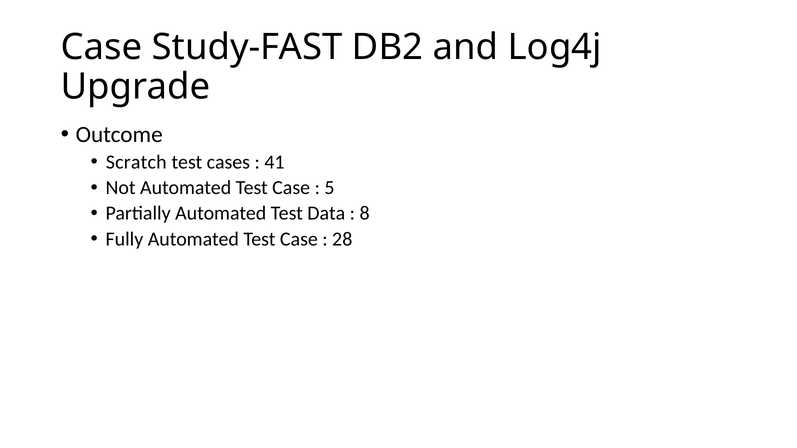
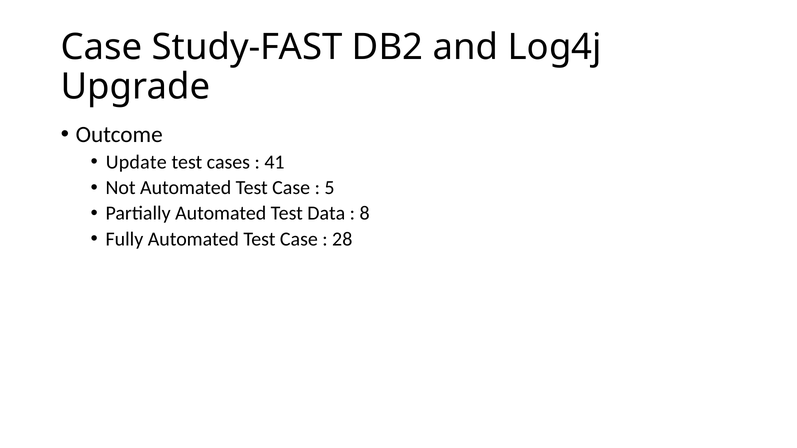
Scratch: Scratch -> Update
